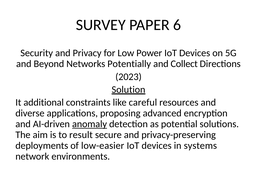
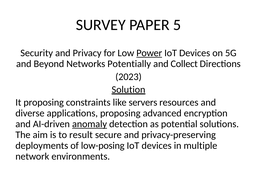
6: 6 -> 5
Power underline: none -> present
It additional: additional -> proposing
careful: careful -> servers
low-easier: low-easier -> low-posing
systems: systems -> multiple
